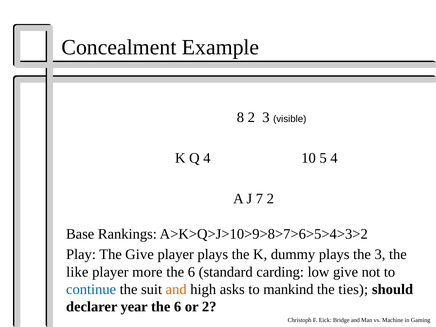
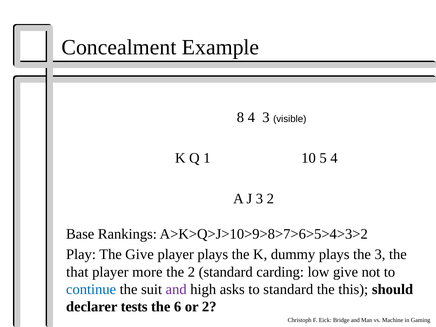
8 2: 2 -> 4
Q 4: 4 -> 1
J 7: 7 -> 3
like: like -> that
6 at (191, 272): 6 -> 2
and at (176, 289) colour: orange -> purple
to mankind: mankind -> standard
ties: ties -> this
year: year -> tests
